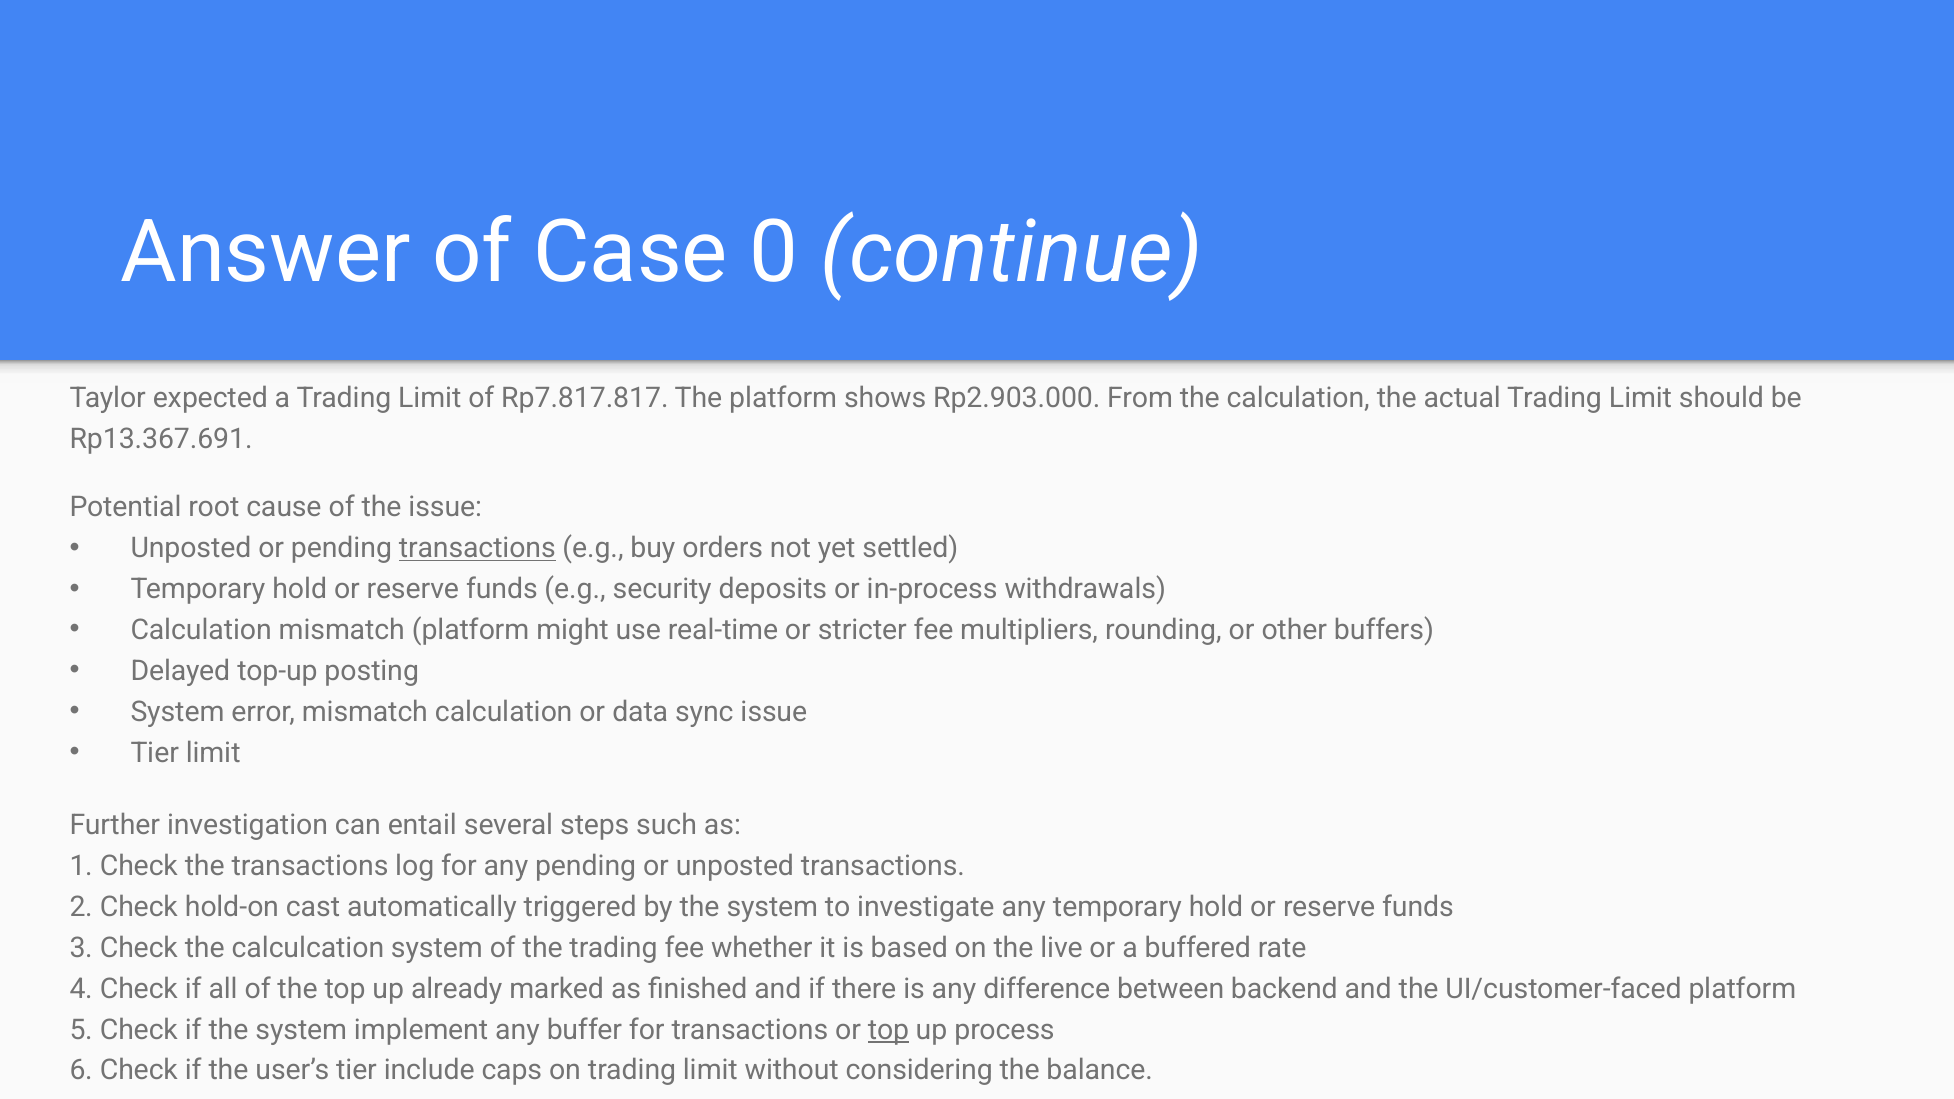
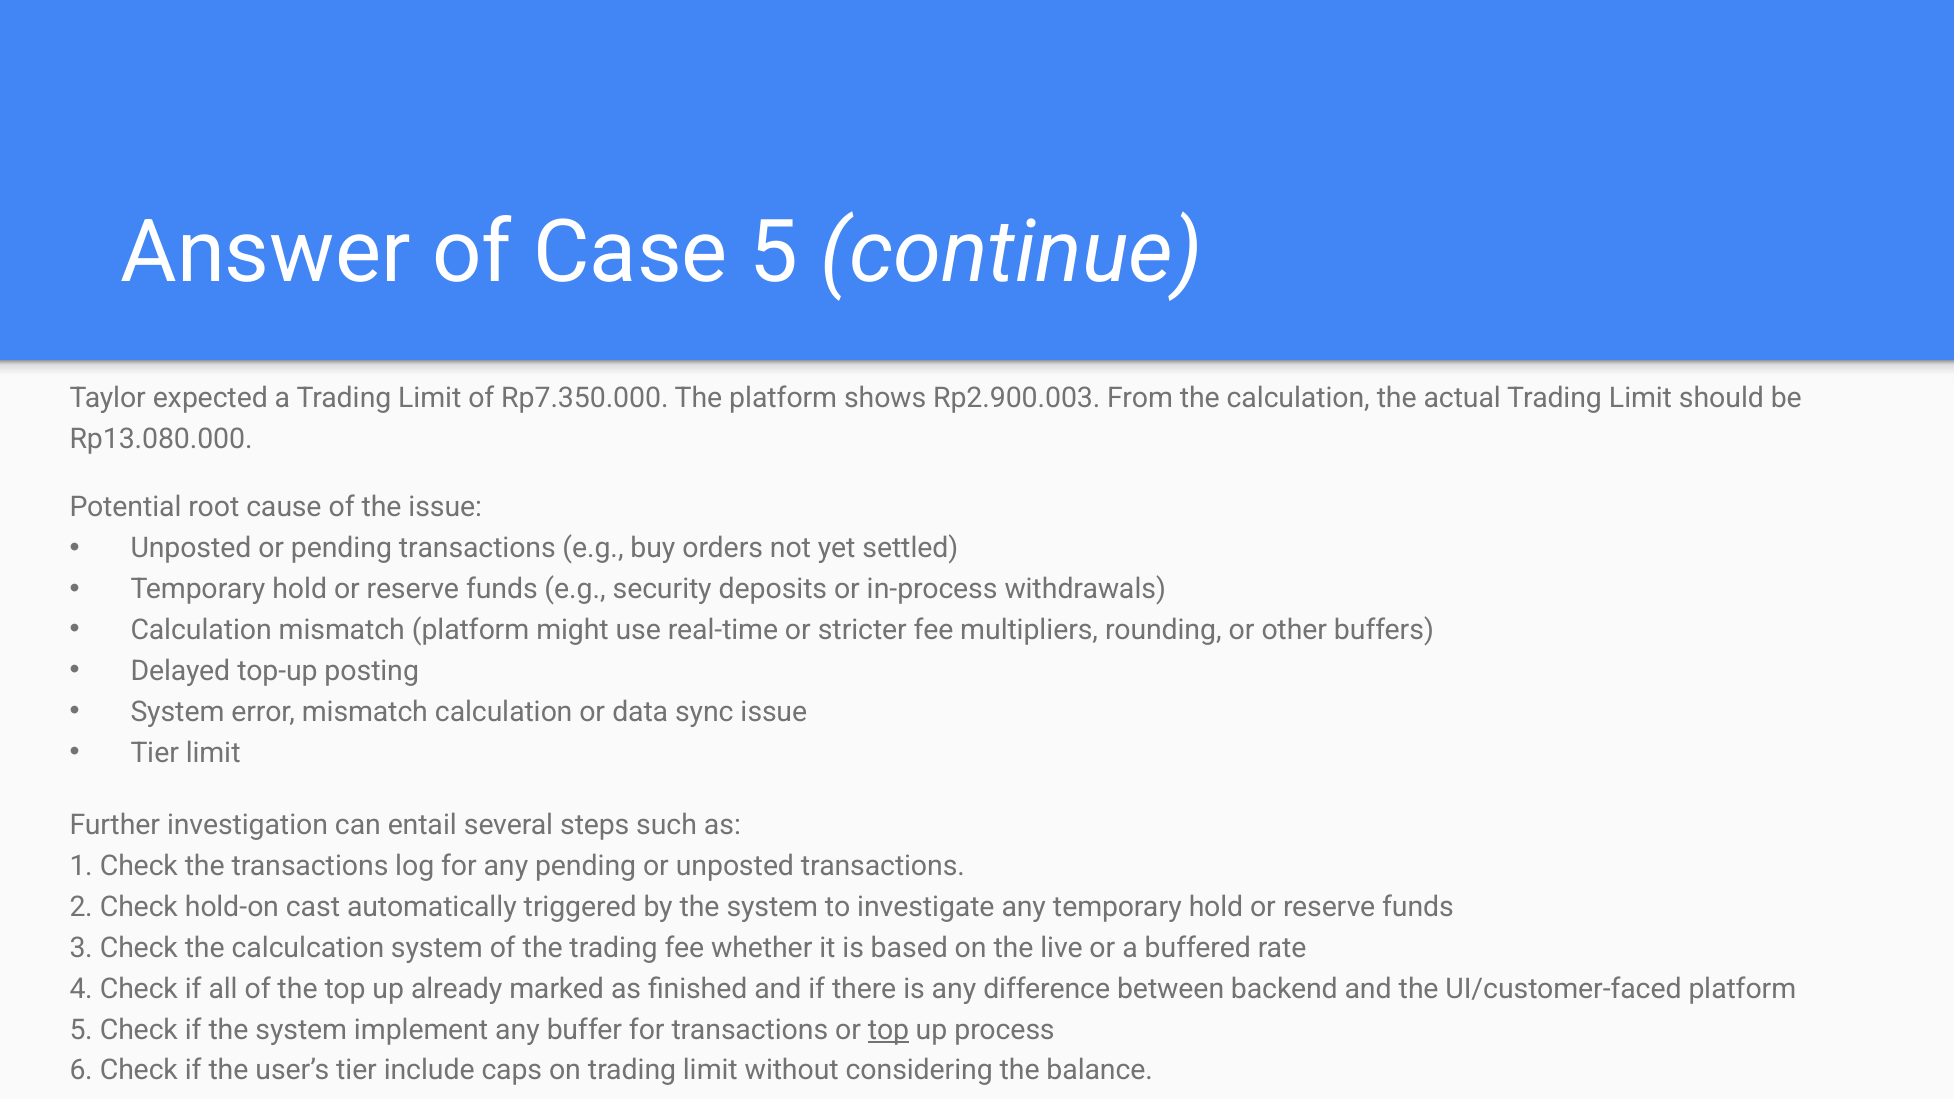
Case 0: 0 -> 5
Rp7.817.817: Rp7.817.817 -> Rp7.350.000
Rp2.903.000: Rp2.903.000 -> Rp2.900.003
Rp13.367.691: Rp13.367.691 -> Rp13.080.000
transactions at (477, 548) underline: present -> none
